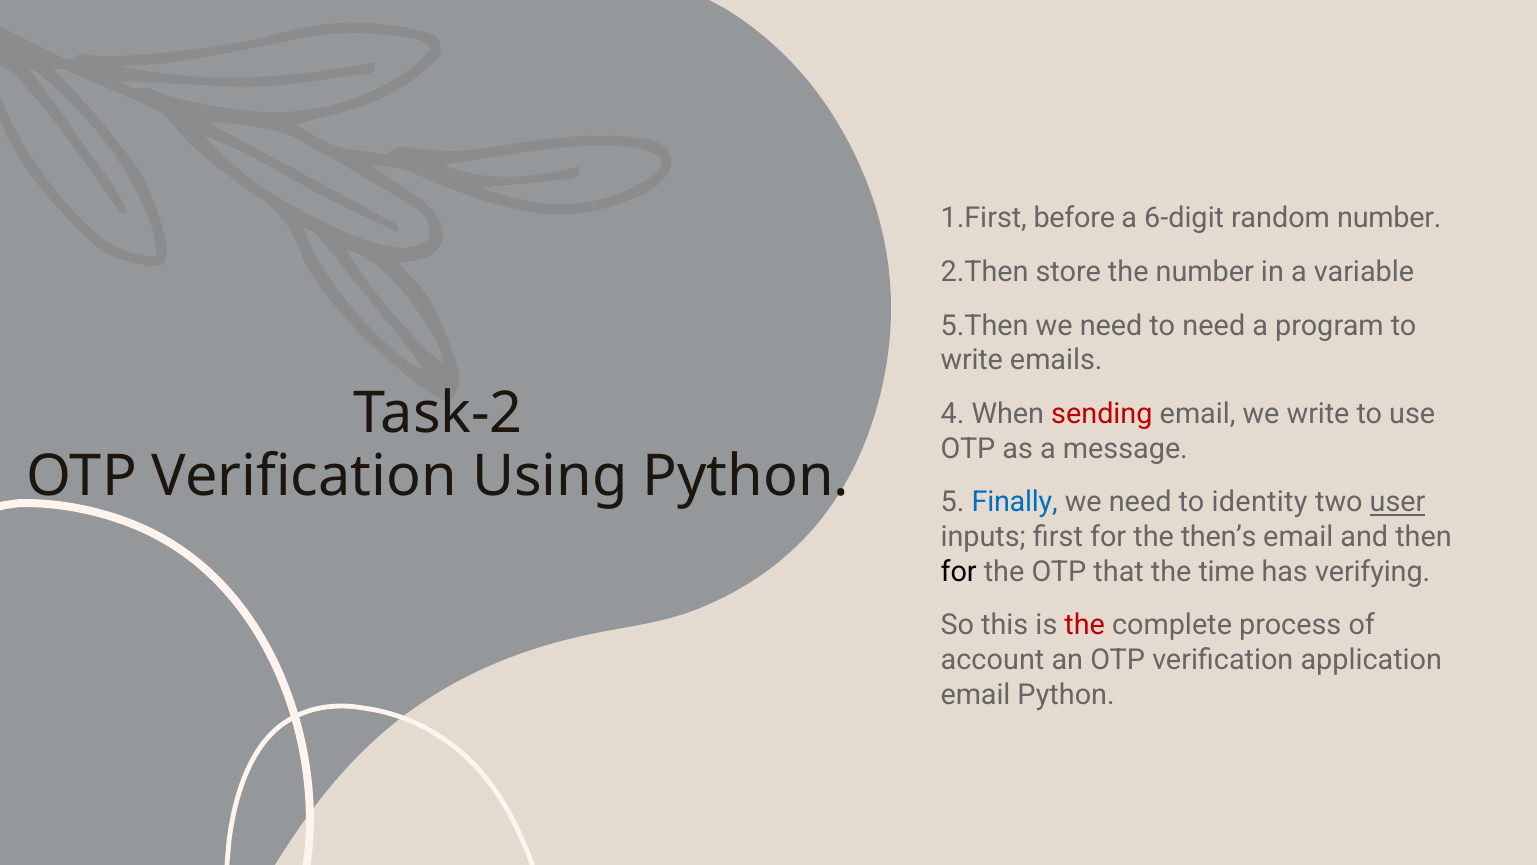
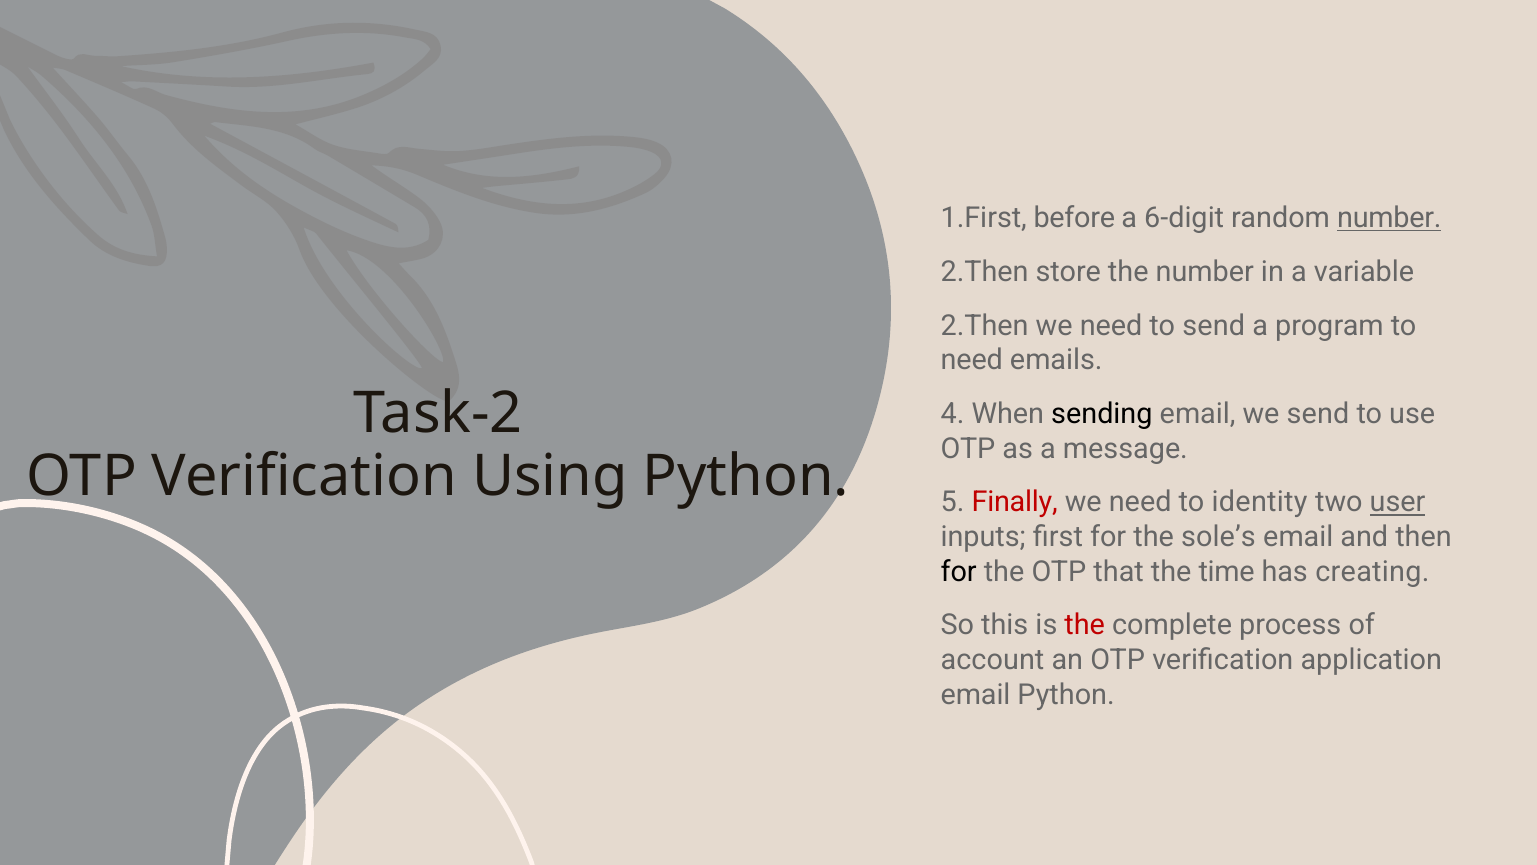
number at (1389, 218) underline: none -> present
5.Then at (985, 325): 5.Then -> 2.Then
to need: need -> send
write at (972, 360): write -> need
sending colour: red -> black
we write: write -> send
Finally colour: blue -> red
then’s: then’s -> sole’s
verifying: verifying -> creating
